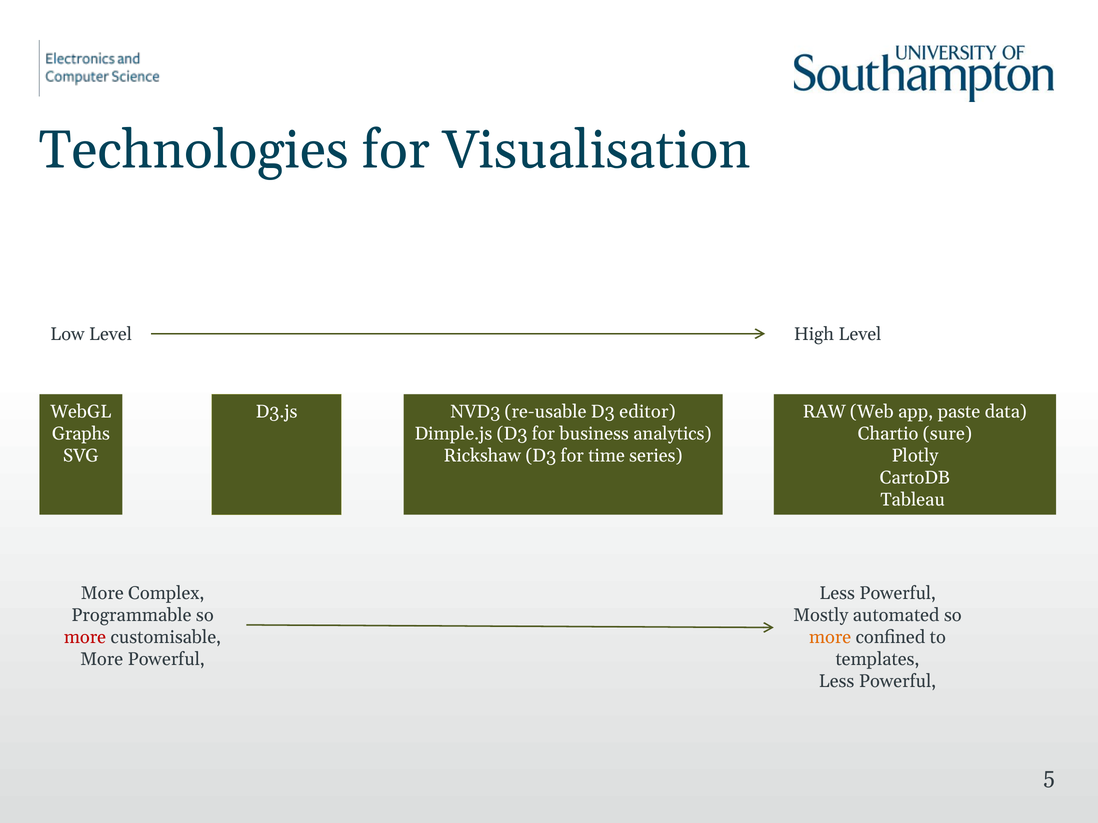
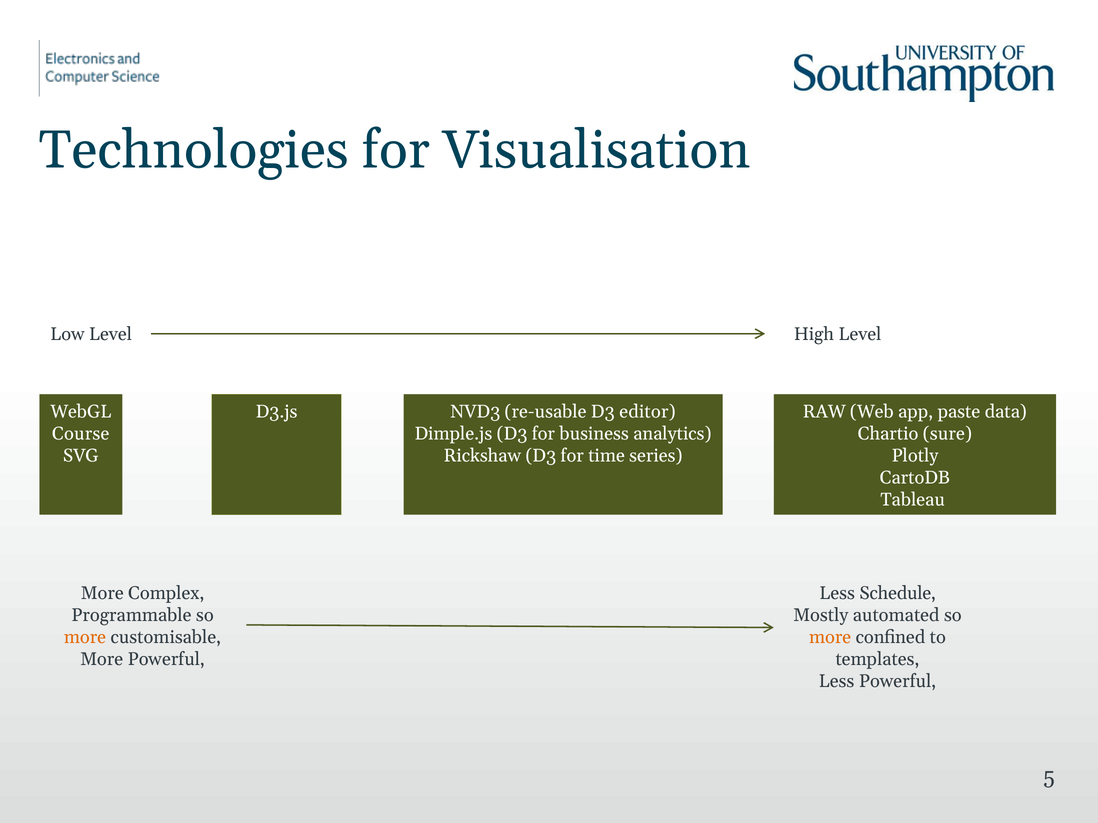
Graphs: Graphs -> Course
Powerful at (898, 594): Powerful -> Schedule
more at (85, 638) colour: red -> orange
